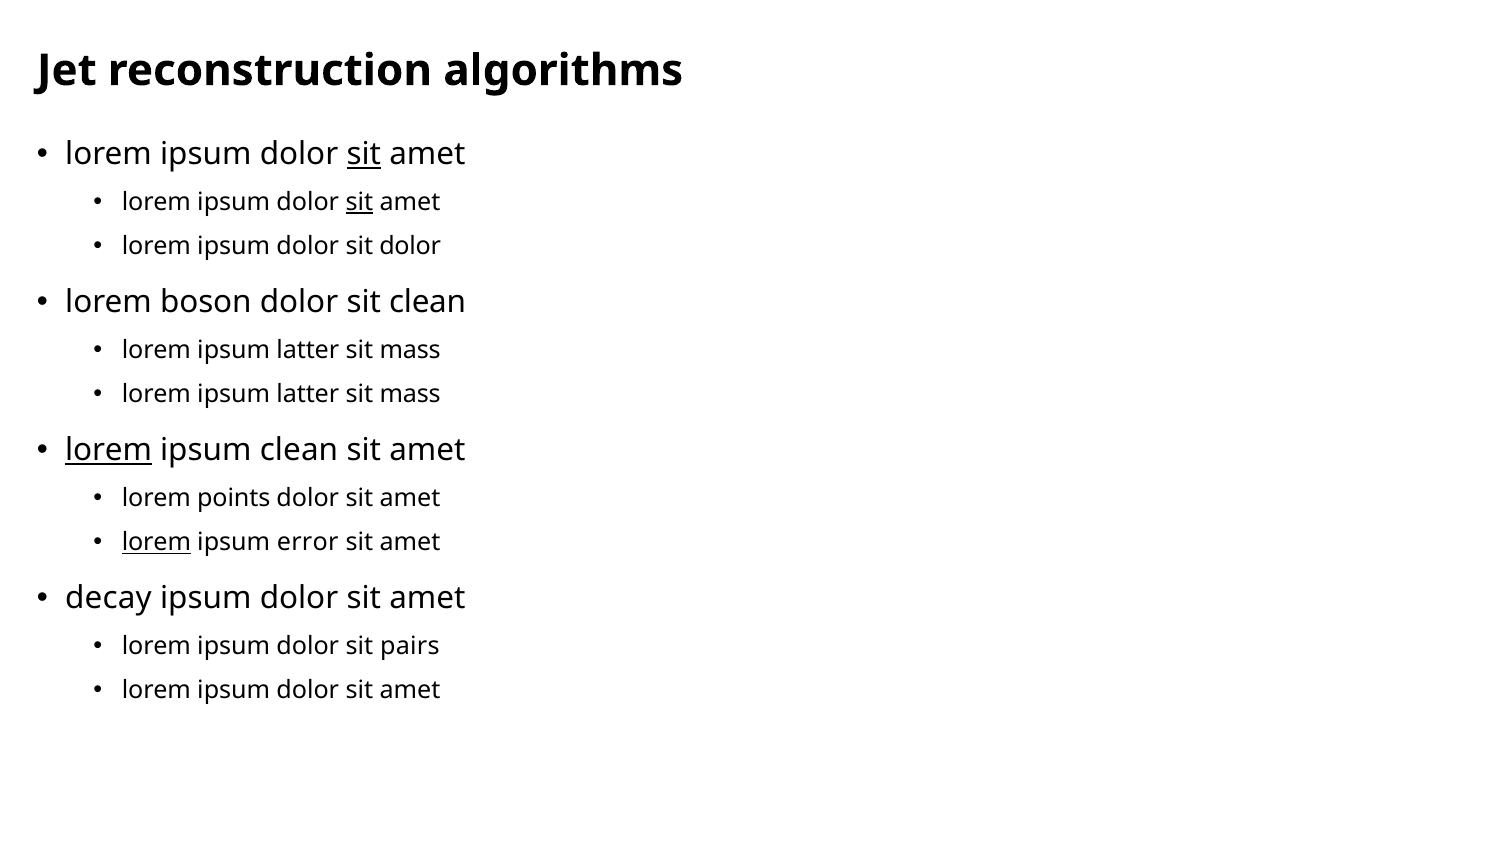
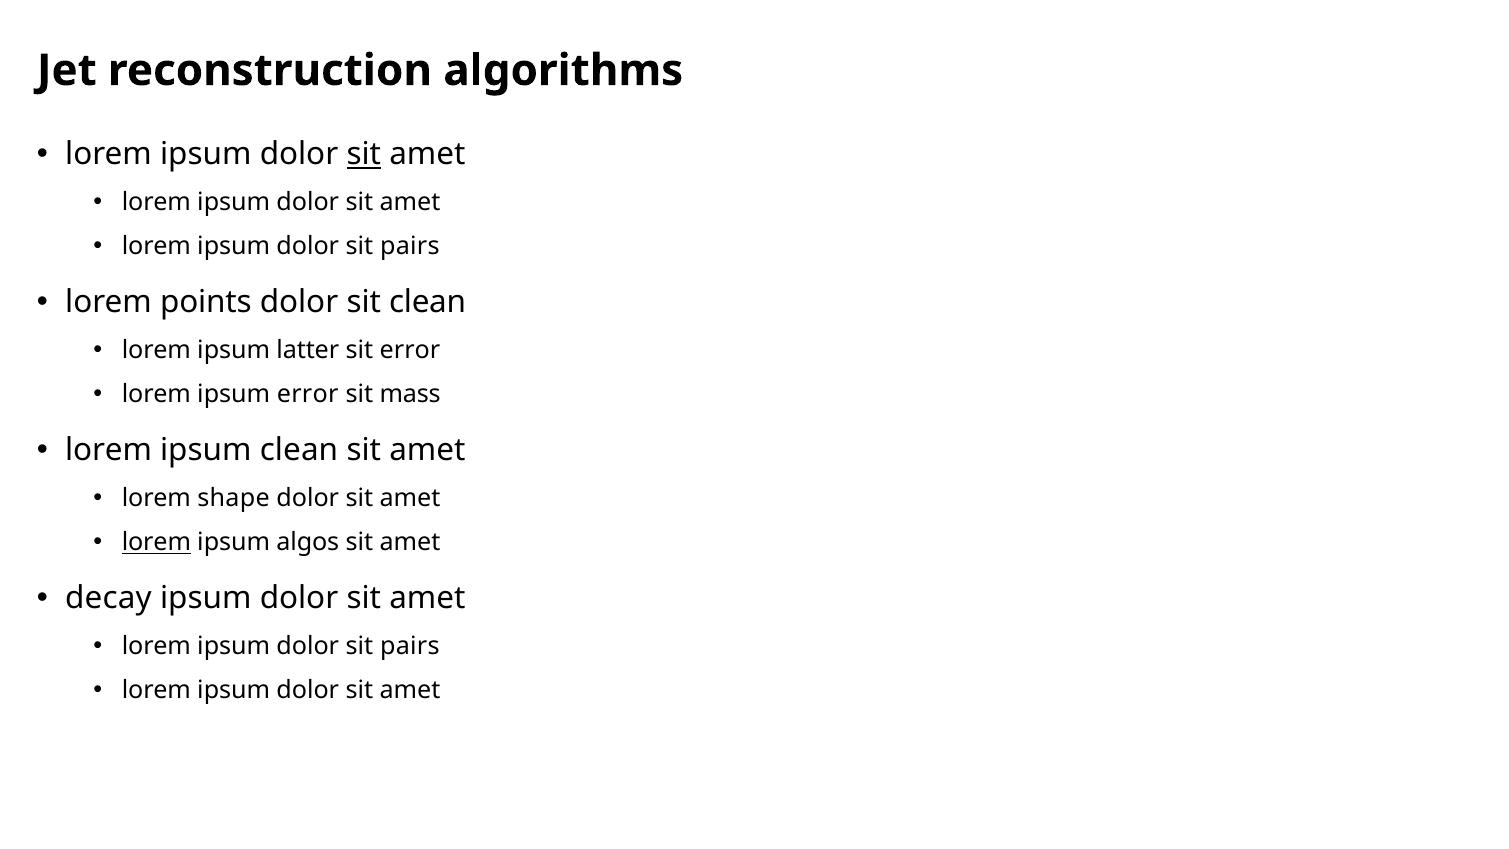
sit at (359, 202) underline: present -> none
dolor at (410, 246): dolor -> pairs
boson: boson -> points
mass at (410, 350): mass -> error
latter at (308, 394): latter -> error
lorem at (109, 450) underline: present -> none
points: points -> shape
error: error -> algos
